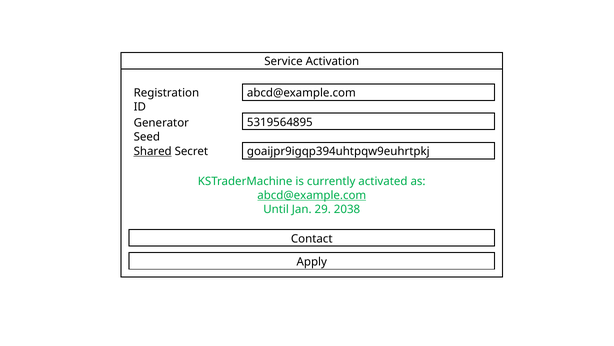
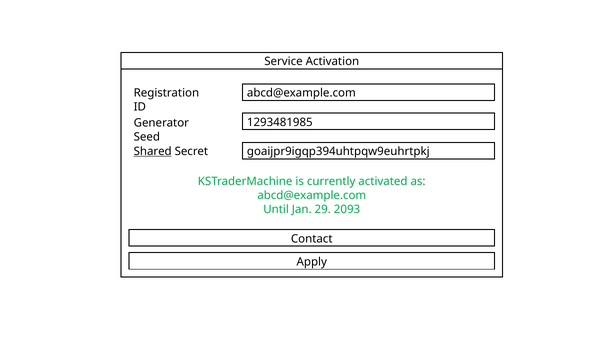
5319564895: 5319564895 -> 1293481985
abcd@example.com at (312, 195) underline: present -> none
2038: 2038 -> 2093
